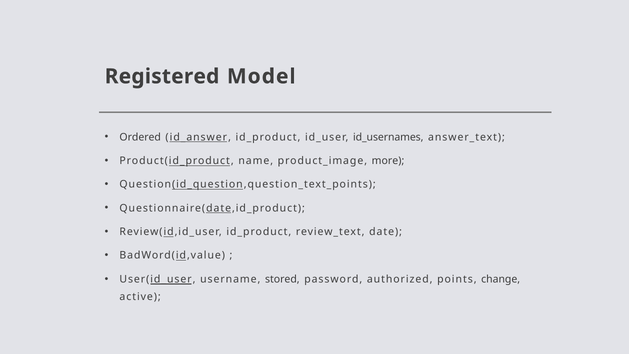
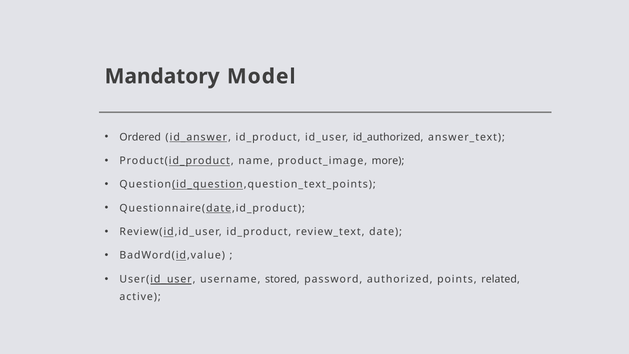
Registered: Registered -> Mandatory
id_usernames: id_usernames -> id_authorized
change: change -> related
